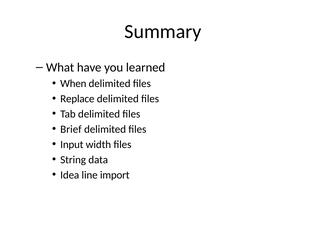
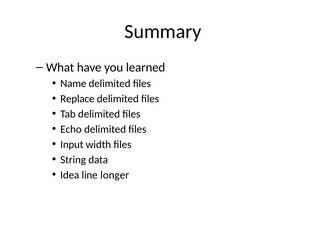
When: When -> Name
Brief: Brief -> Echo
import: import -> longer
